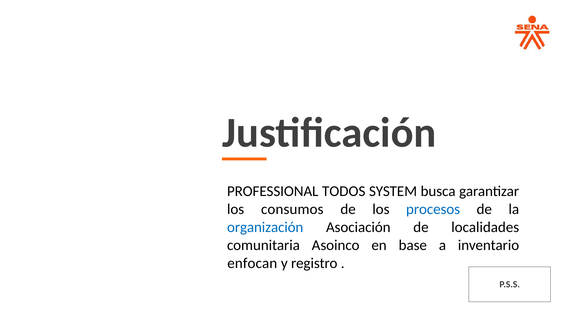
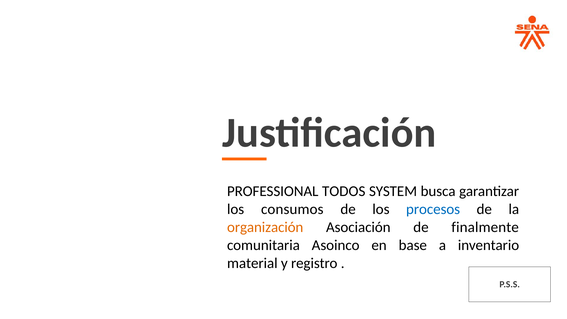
organización colour: blue -> orange
localidades: localidades -> finalmente
enfocan: enfocan -> material
